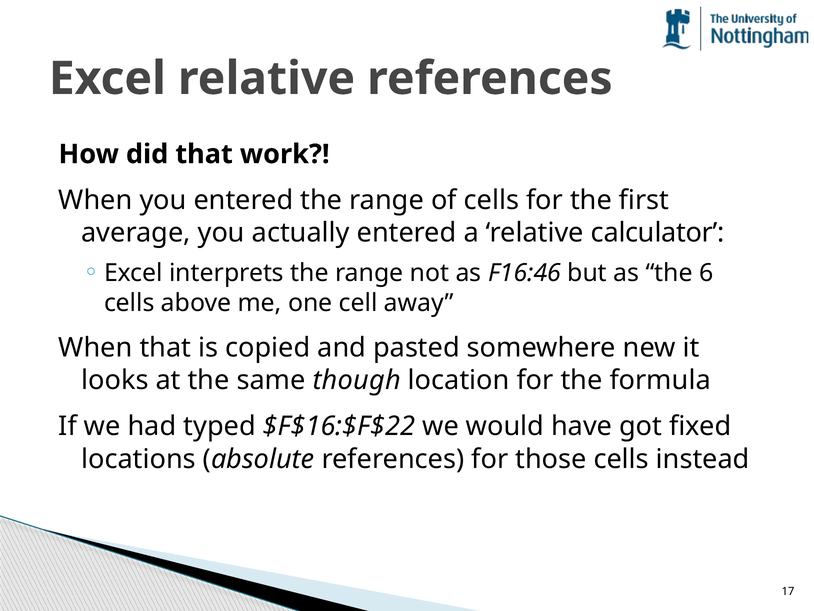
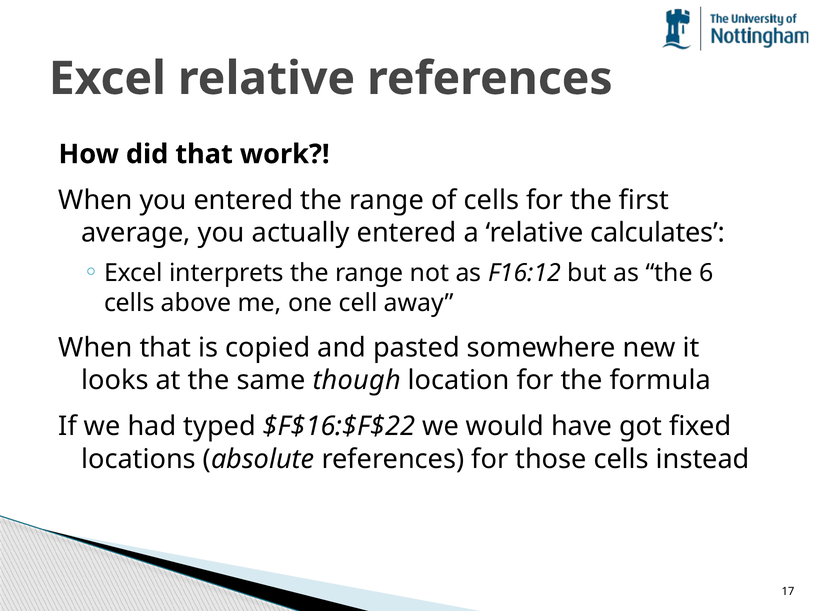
calculator: calculator -> calculates
F16:46: F16:46 -> F16:12
